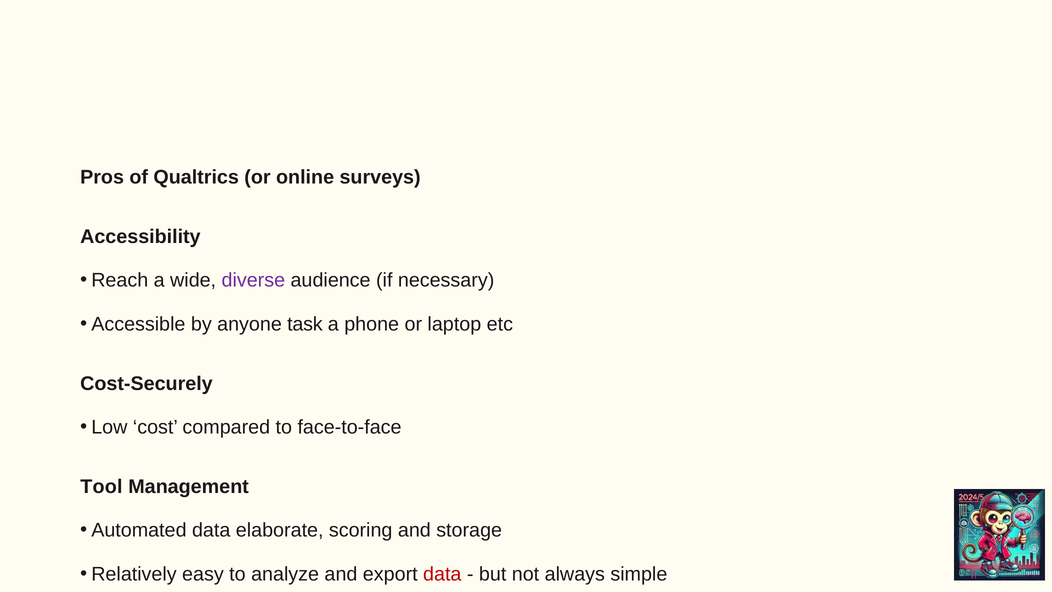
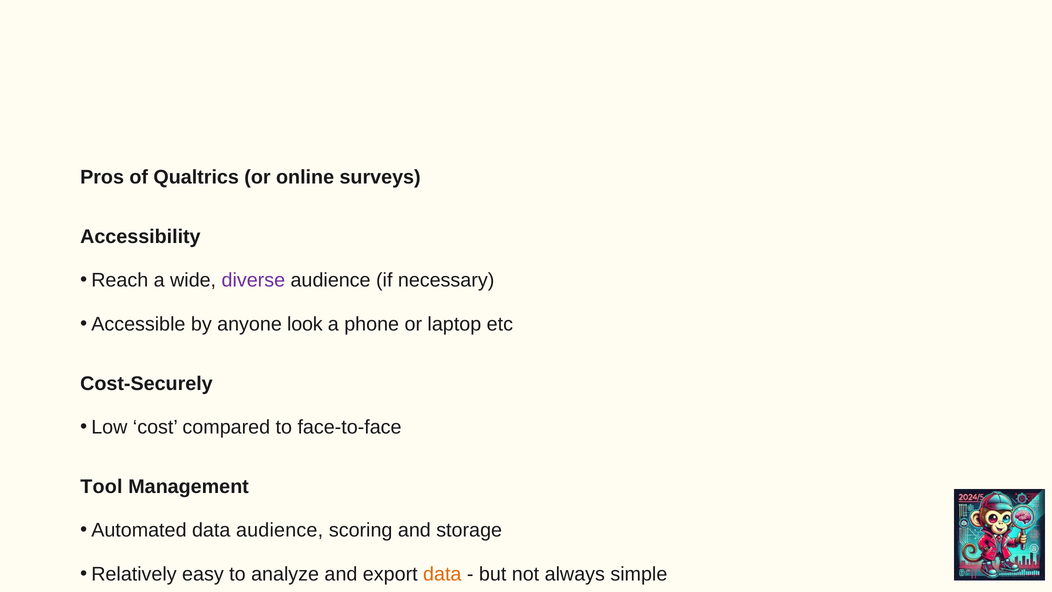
task: task -> look
data elaborate: elaborate -> audience
data at (442, 574) colour: red -> orange
